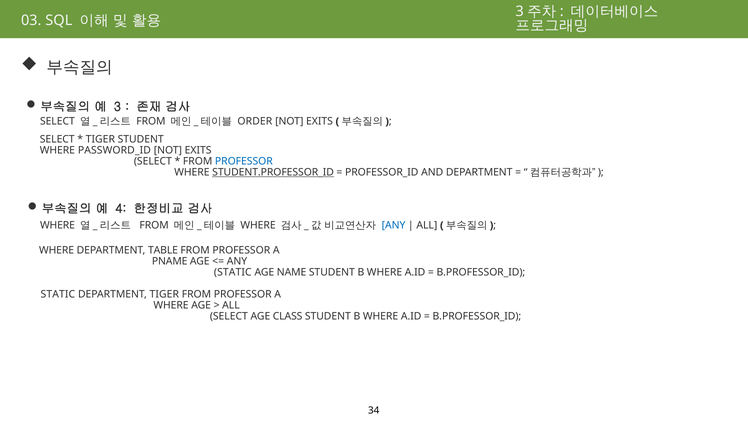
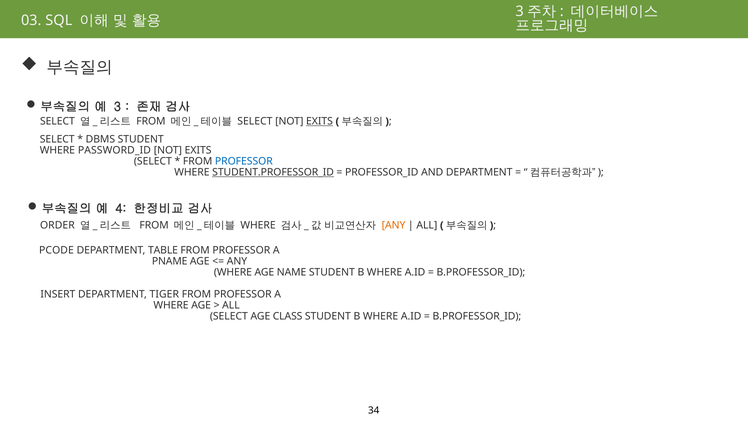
ORDER at (255, 121): ORDER -> SELECT
EXITS at (319, 121) underline: none -> present
TIGER at (100, 139): TIGER -> DBMS
WHERE at (58, 225): WHERE -> ORDER
ANY at (394, 225) colour: blue -> orange
WHERE at (57, 250): WHERE -> PCODE
STATIC at (233, 272): STATIC -> WHERE
STATIC at (58, 294): STATIC -> INSERT
